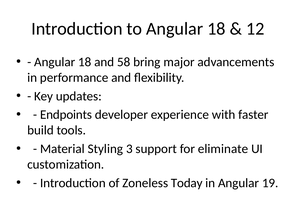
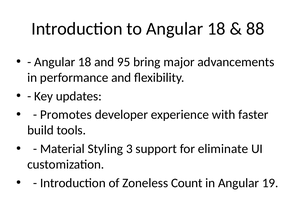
12: 12 -> 88
58: 58 -> 95
Endpoints: Endpoints -> Promotes
Today: Today -> Count
